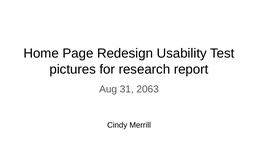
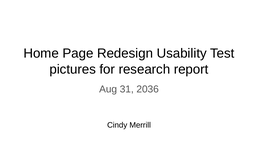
2063: 2063 -> 2036
